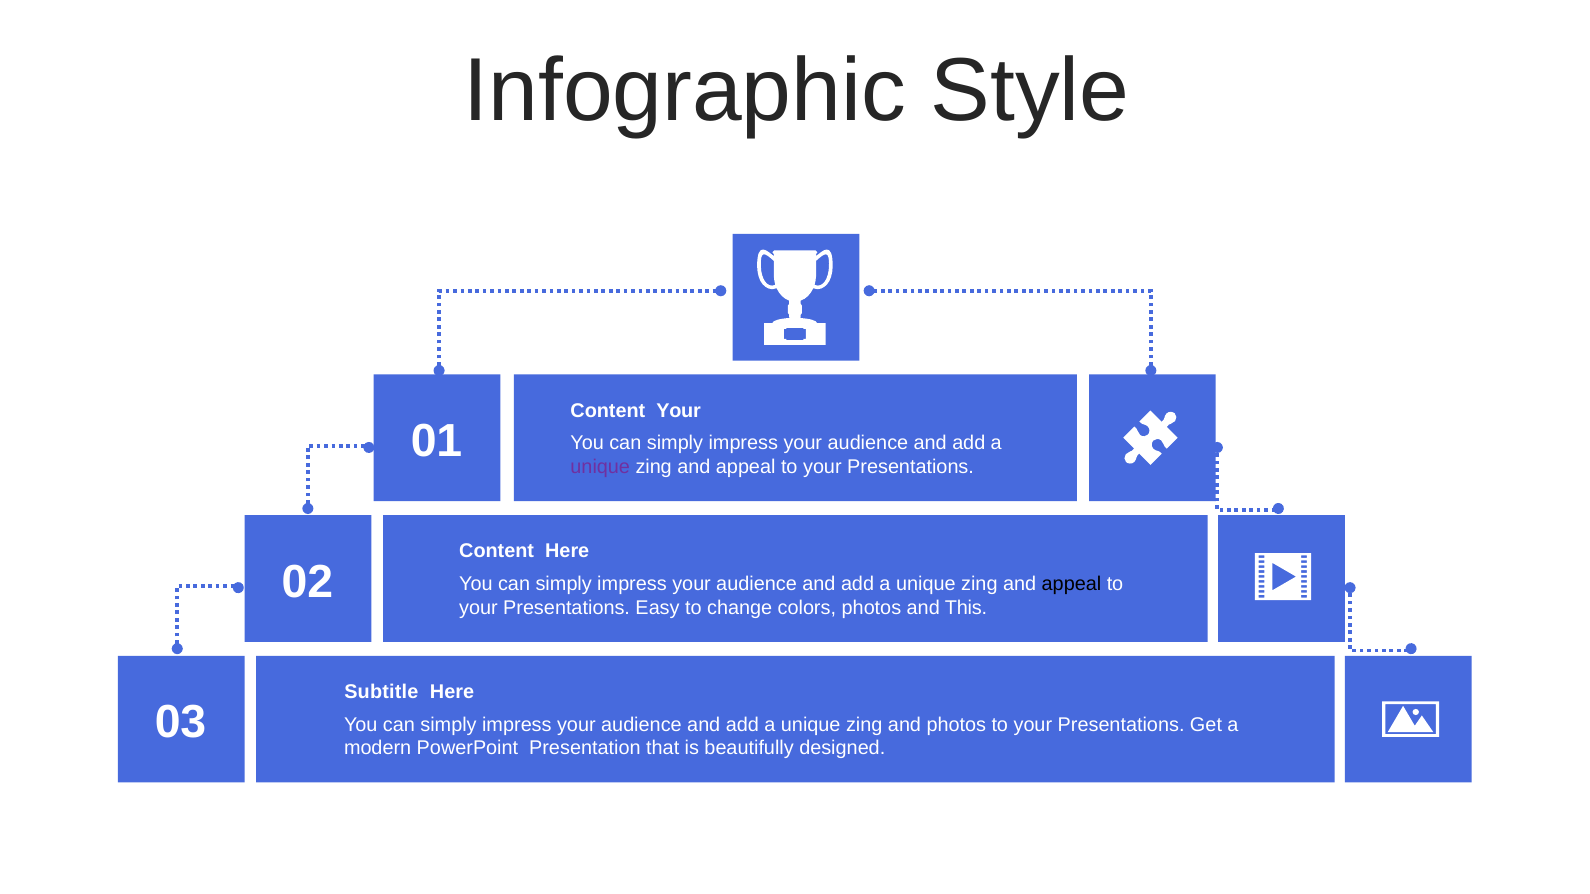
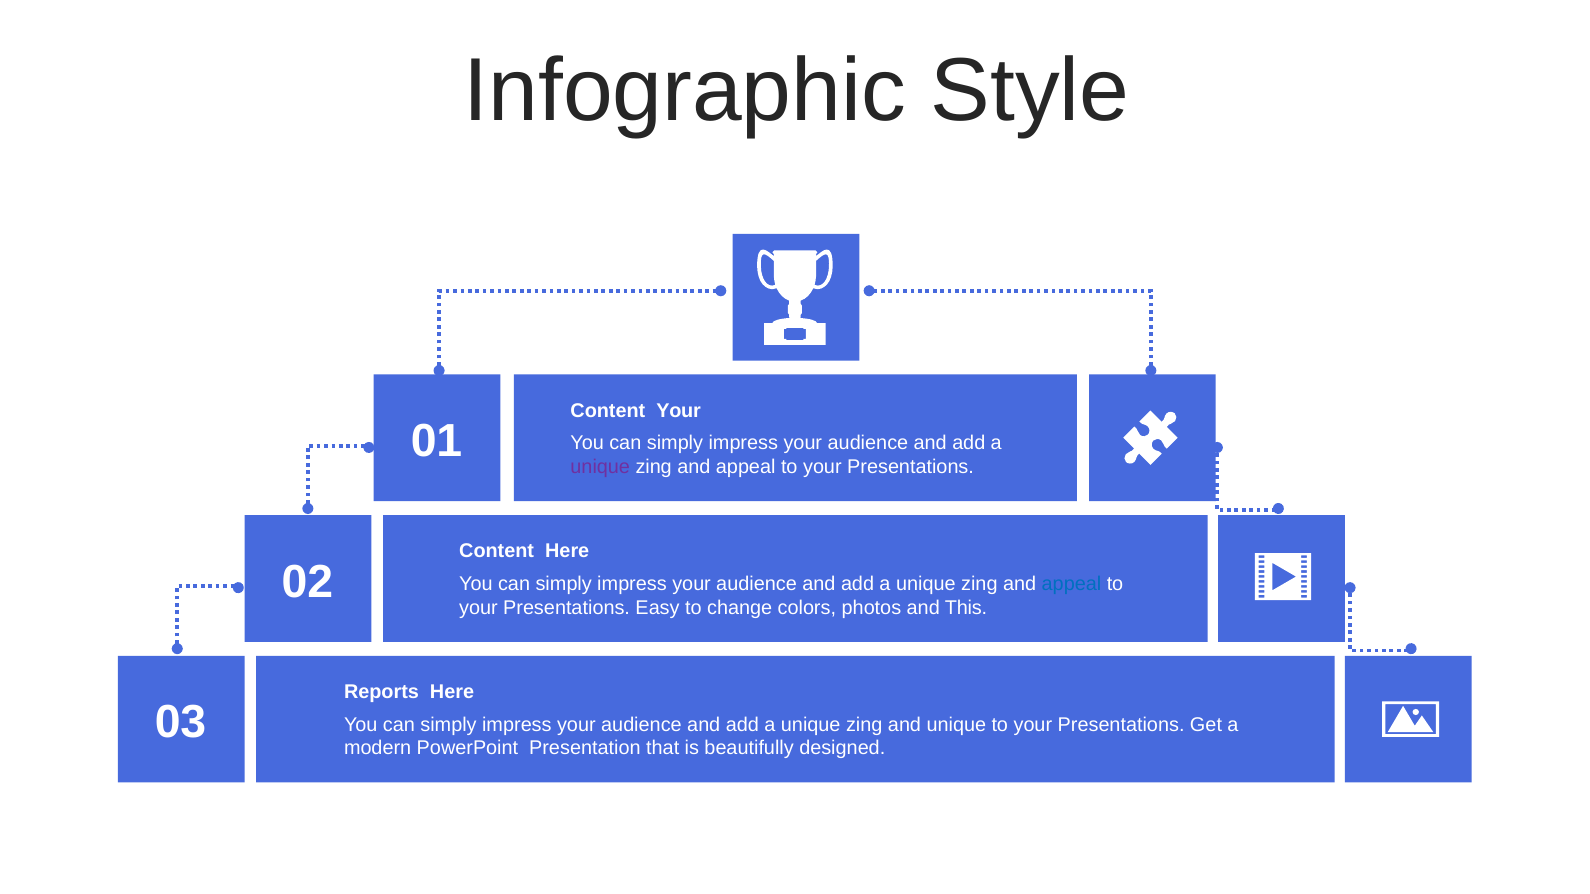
appeal at (1071, 584) colour: black -> blue
Subtitle: Subtitle -> Reports
and photos: photos -> unique
